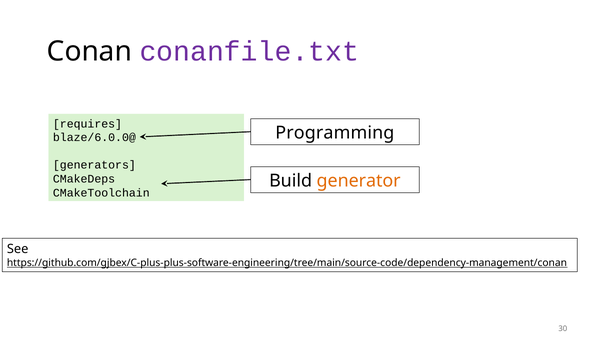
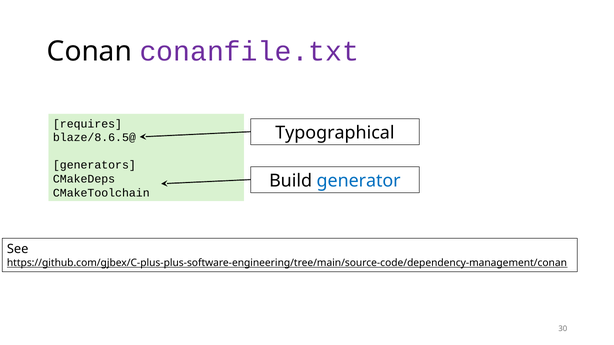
Programming: Programming -> Typographical
blaze/6.0.0@: blaze/6.0.0@ -> blaze/8.6.5@
generator colour: orange -> blue
